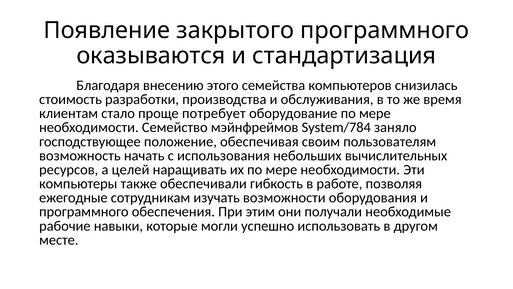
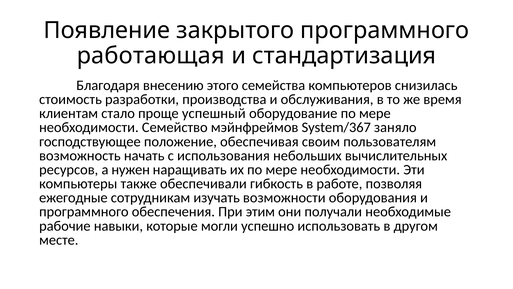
оказываются: оказываются -> работающая
потребует: потребует -> успешный
System/784: System/784 -> System/367
целей: целей -> нужен
